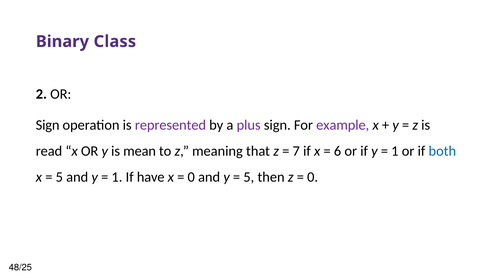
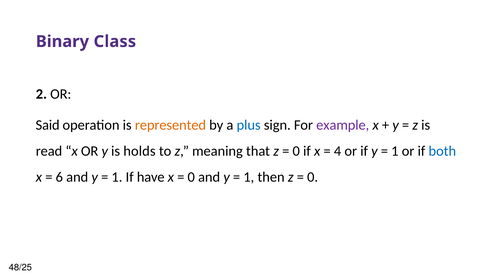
Sign at (48, 125): Sign -> Said
represented colour: purple -> orange
plus colour: purple -> blue
mean: mean -> holds
7 at (296, 151): 7 -> 0
6: 6 -> 4
5 at (59, 177): 5 -> 6
5 at (249, 177): 5 -> 1
